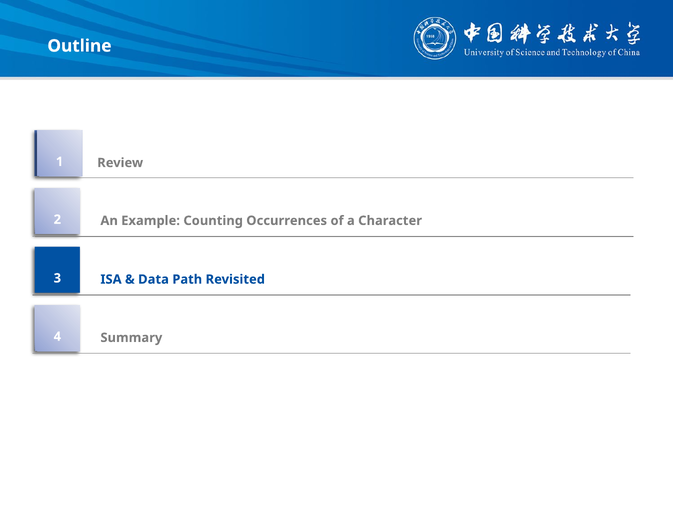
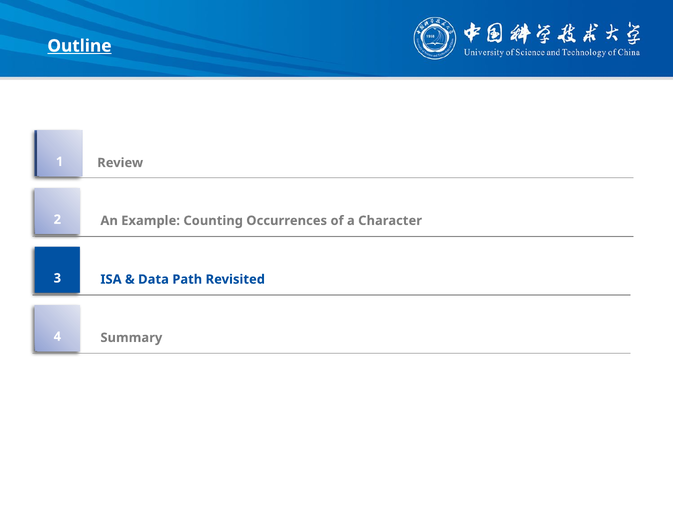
Outline underline: none -> present
